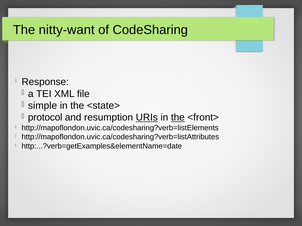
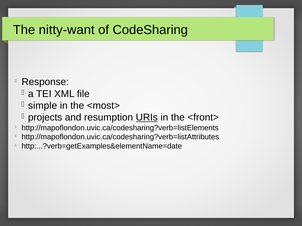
<state>: <state> -> <most>
protocol: protocol -> projects
the at (178, 118) underline: present -> none
